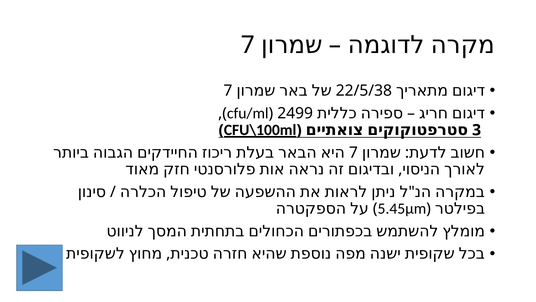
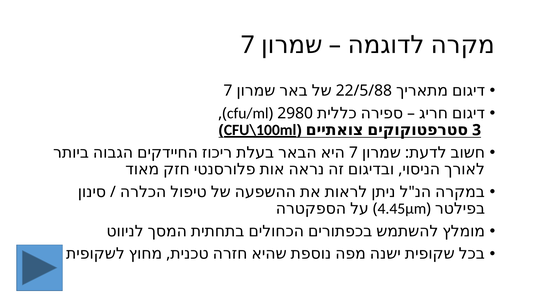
22/5/38: 22/5/38 -> 22/5/88
2499: 2499 -> 2980
5.45µm: 5.45µm -> 4.45µm
